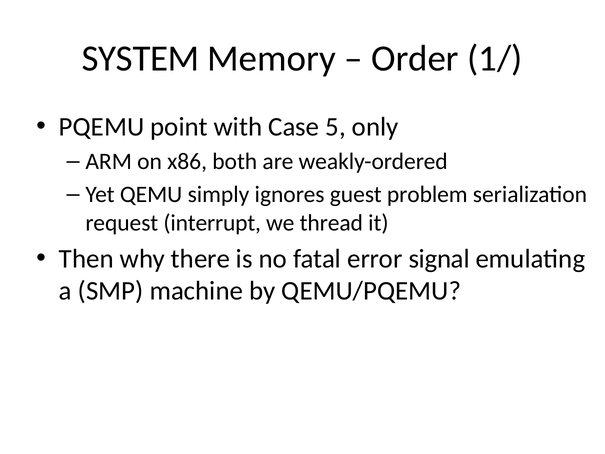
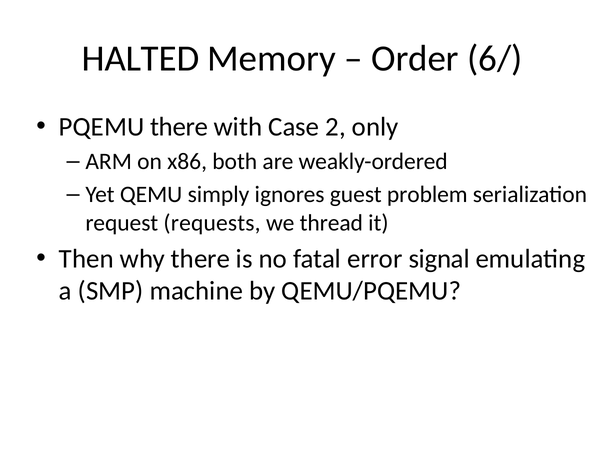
SYSTEM: SYSTEM -> HALTED
1/: 1/ -> 6/
PQEMU point: point -> there
5: 5 -> 2
interrupt: interrupt -> requests
